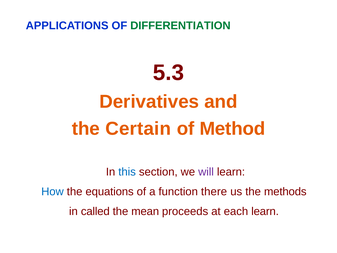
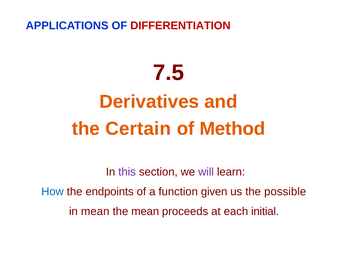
DIFFERENTIATION colour: green -> red
5.3: 5.3 -> 7.5
this colour: blue -> purple
equations: equations -> endpoints
there: there -> given
methods: methods -> possible
in called: called -> mean
each learn: learn -> initial
